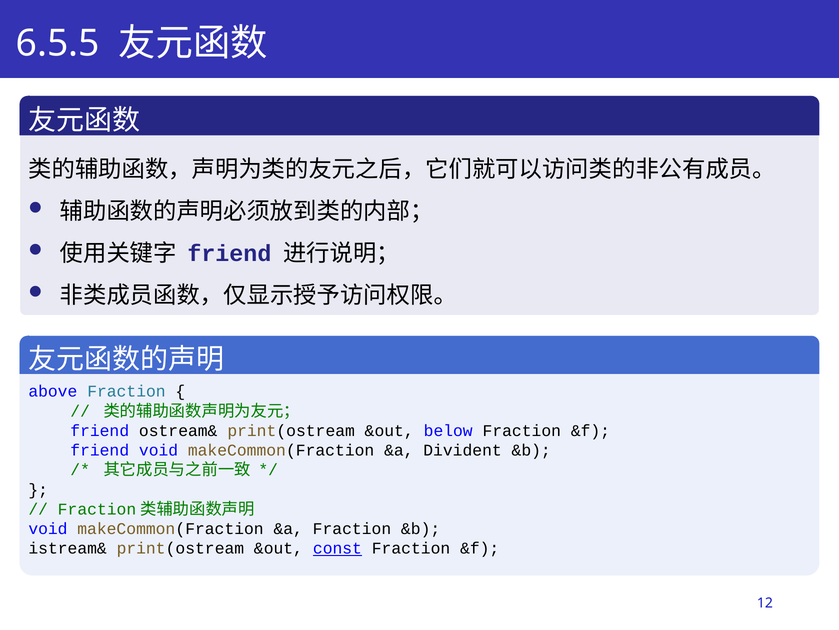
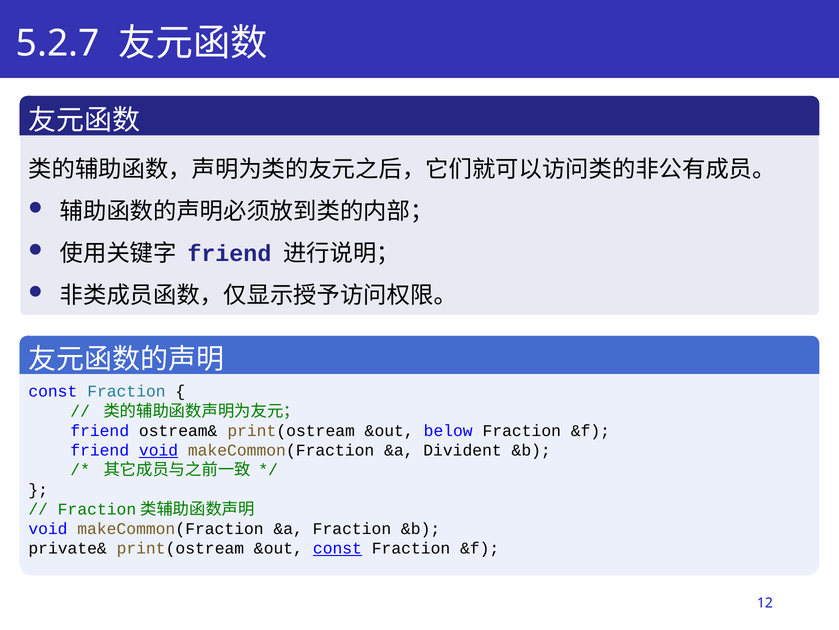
6.5.5: 6.5.5 -> 5.2.7
above at (53, 391): above -> const
void at (159, 450) underline: none -> present
istream&: istream& -> private&
